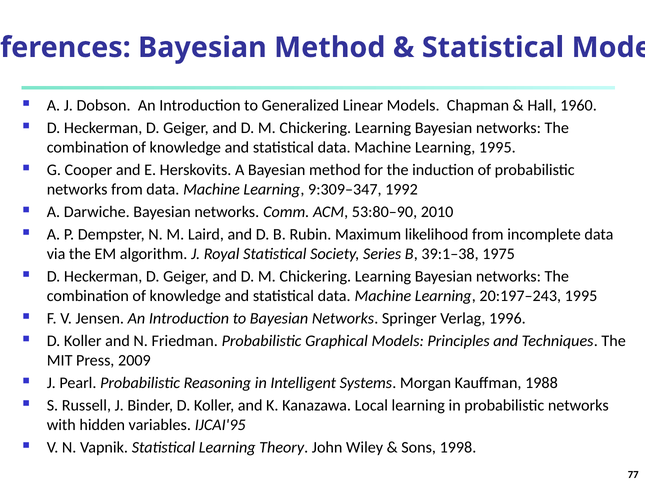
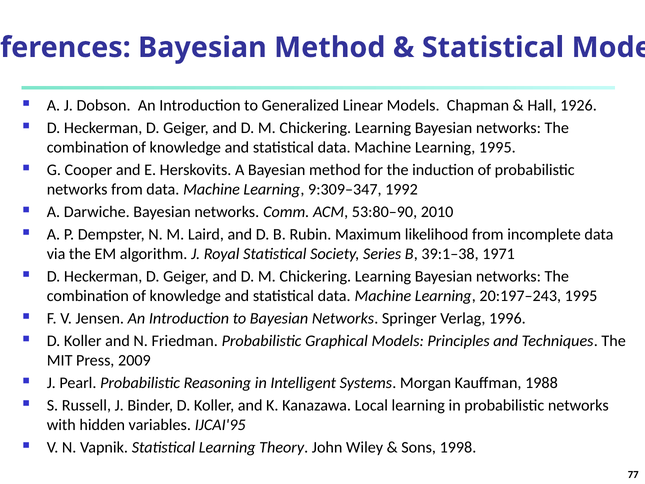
1960: 1960 -> 1926
1975: 1975 -> 1971
